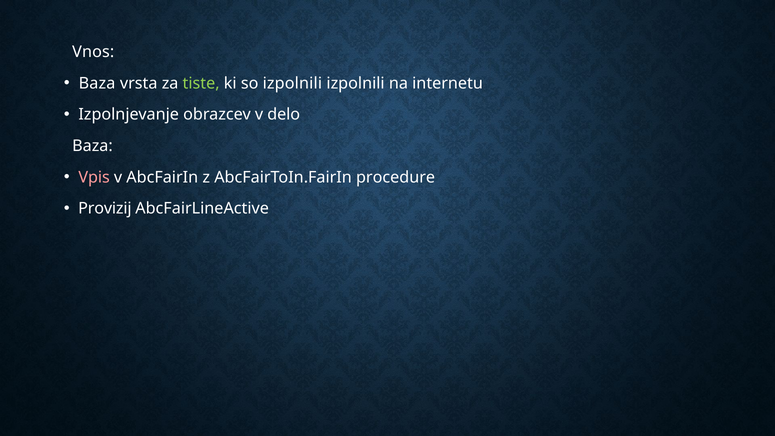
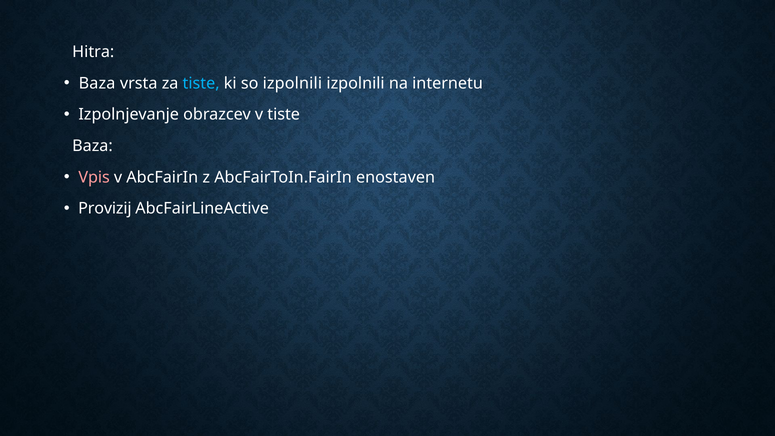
Vnos: Vnos -> Hitra
tiste at (201, 83) colour: light green -> light blue
v delo: delo -> tiste
procedure: procedure -> enostaven
